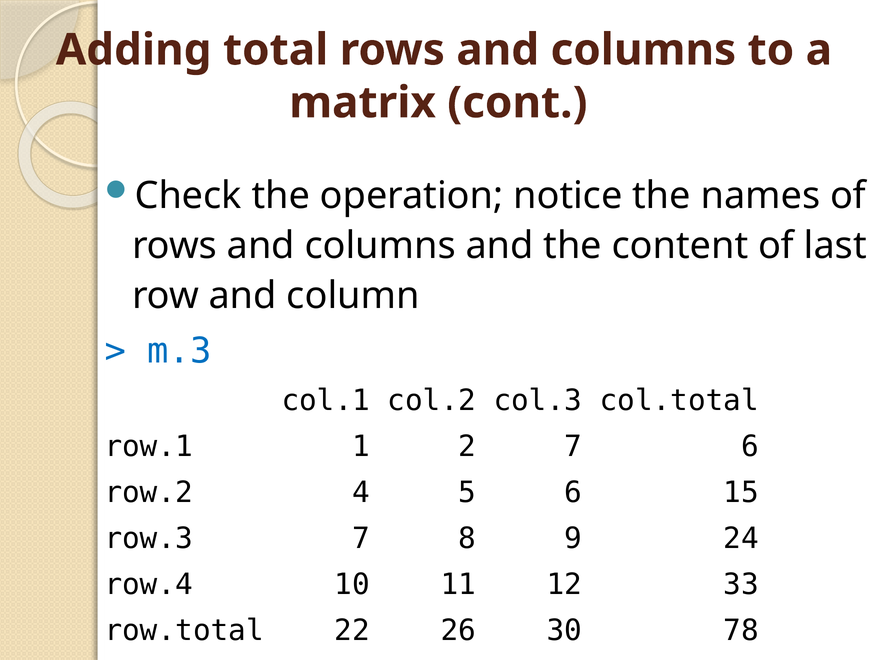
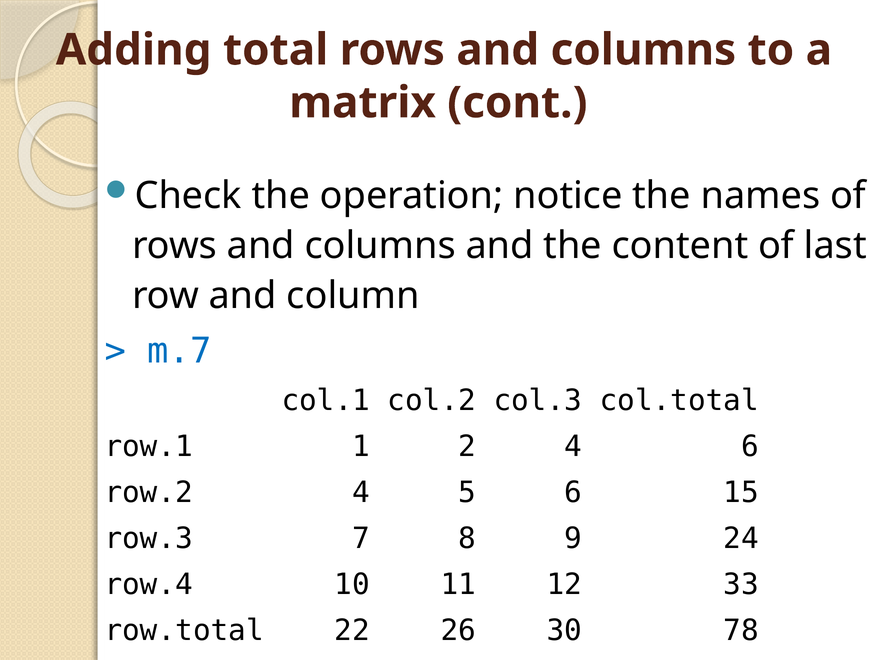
m.3: m.3 -> m.7
2 7: 7 -> 4
